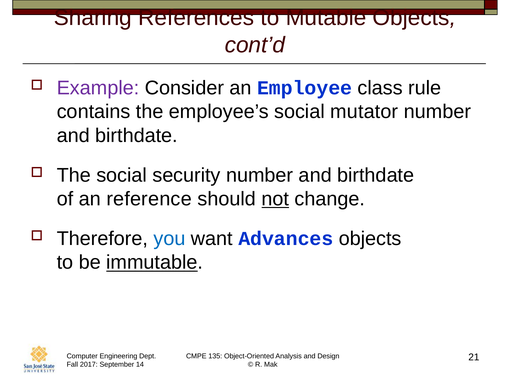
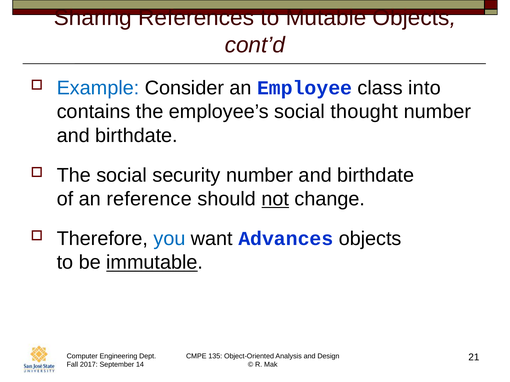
Example colour: purple -> blue
rule: rule -> into
mutator: mutator -> thought
